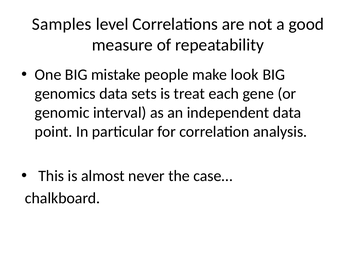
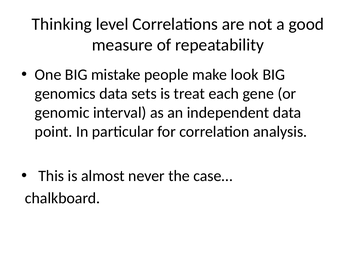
Samples: Samples -> Thinking
